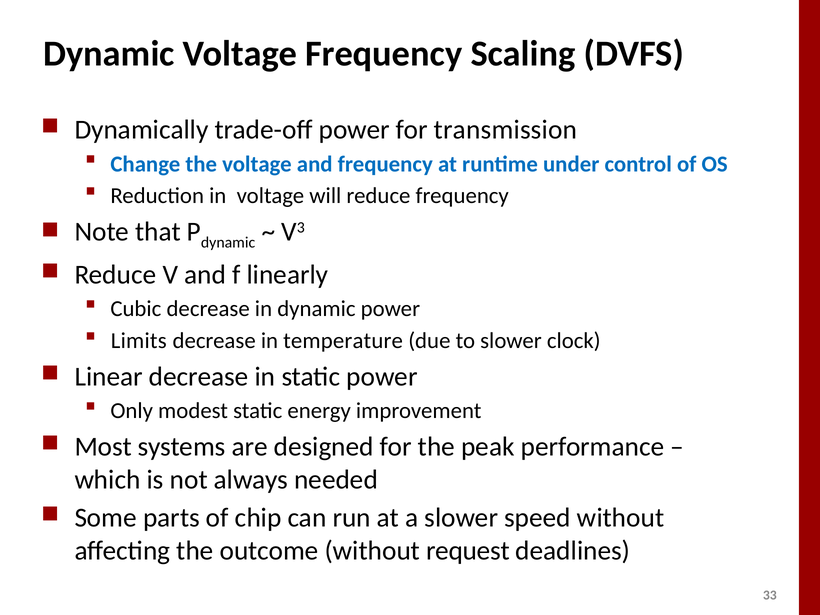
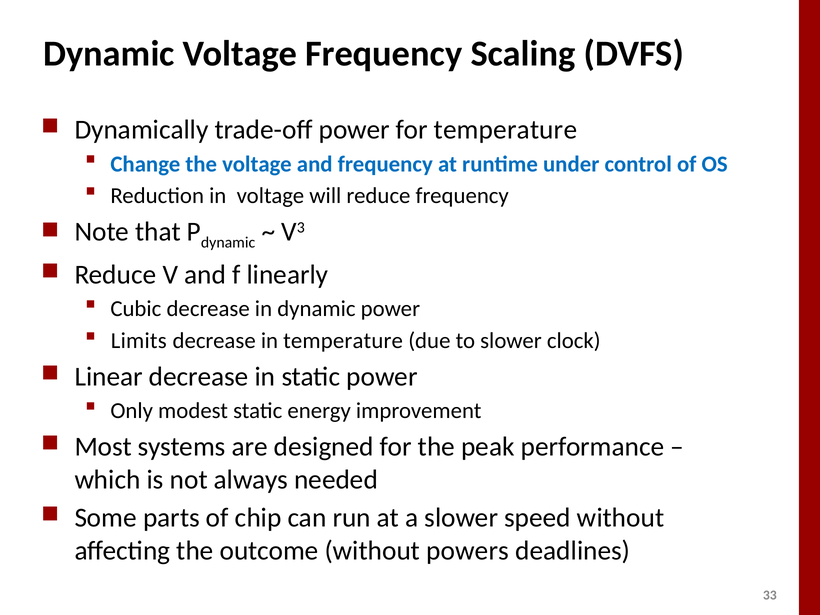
for transmission: transmission -> temperature
request: request -> powers
